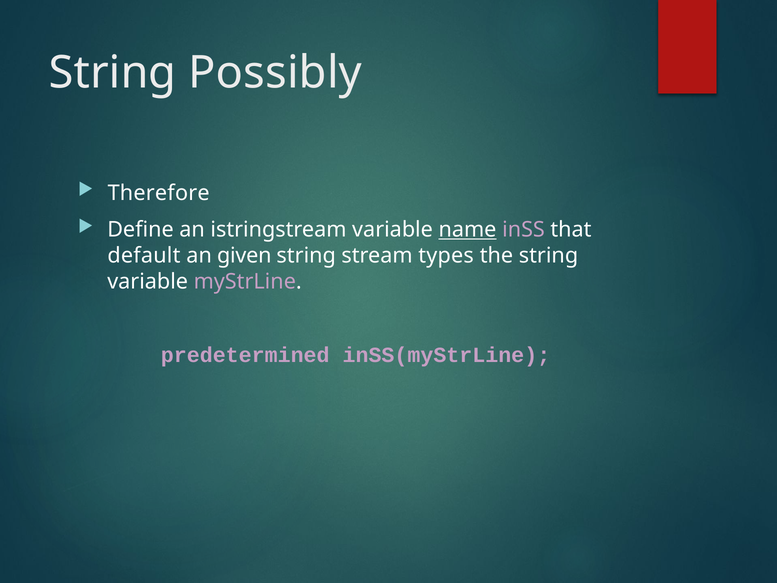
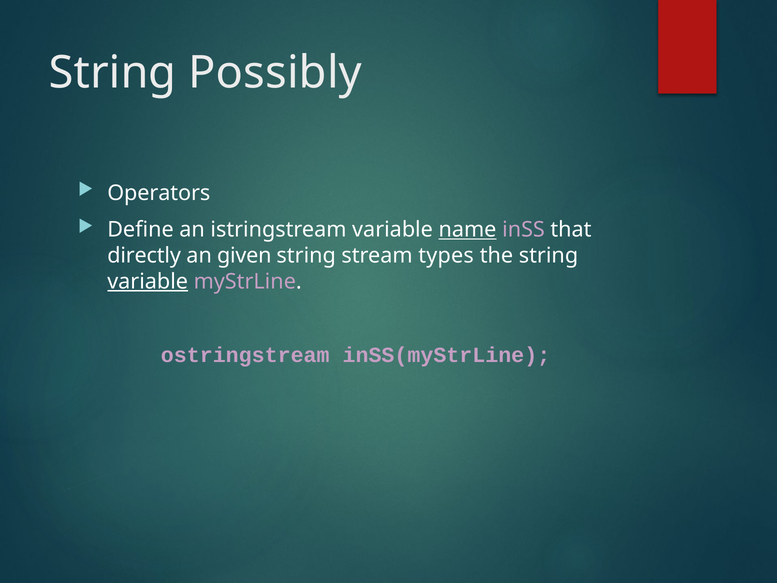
Therefore: Therefore -> Operators
default: default -> directly
variable at (148, 281) underline: none -> present
predetermined: predetermined -> ostringstream
